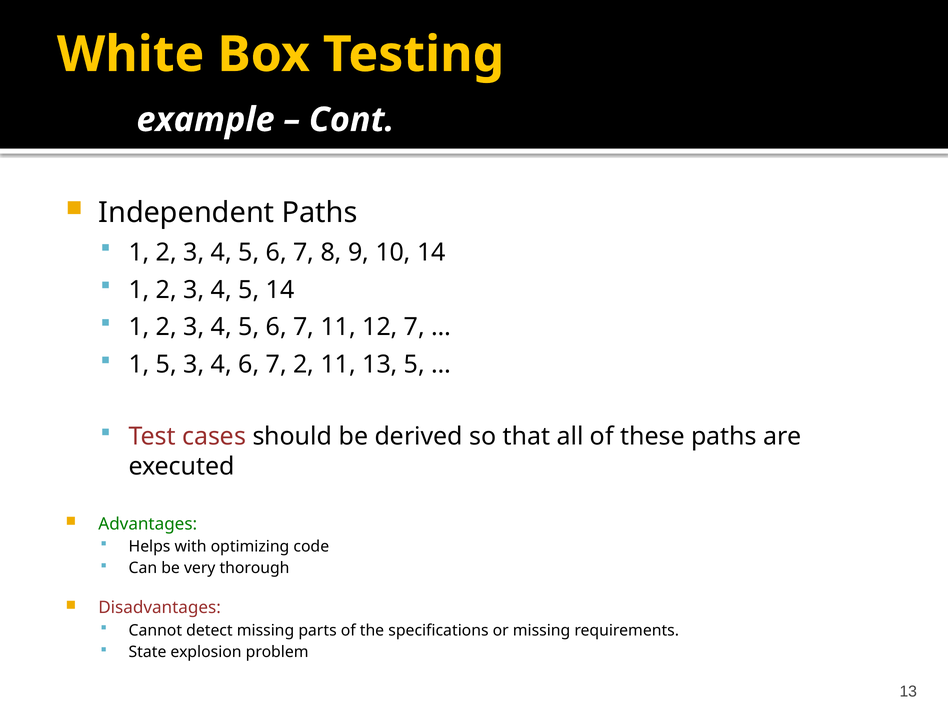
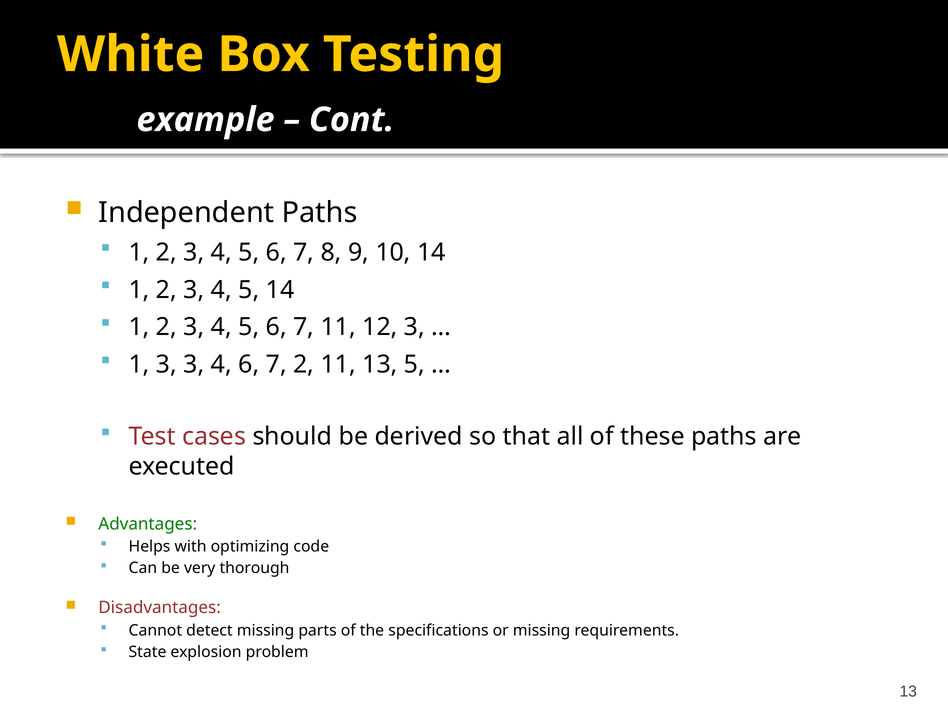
12 7: 7 -> 3
1 5: 5 -> 3
